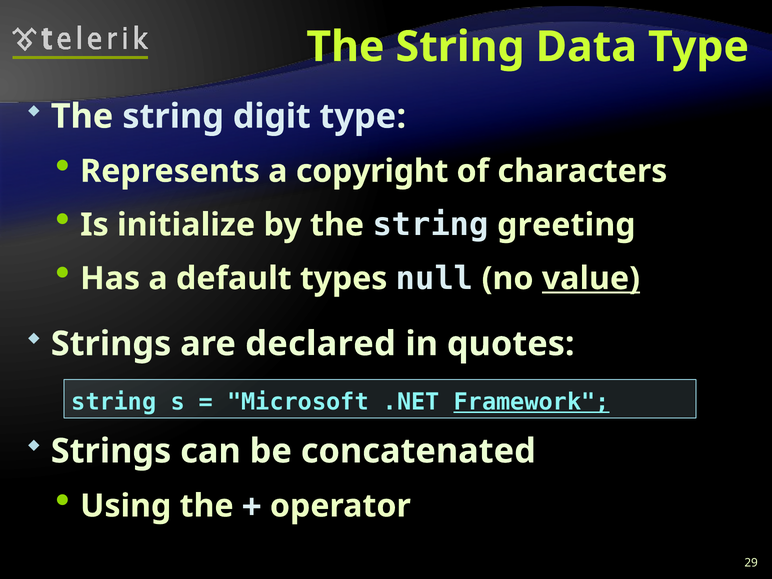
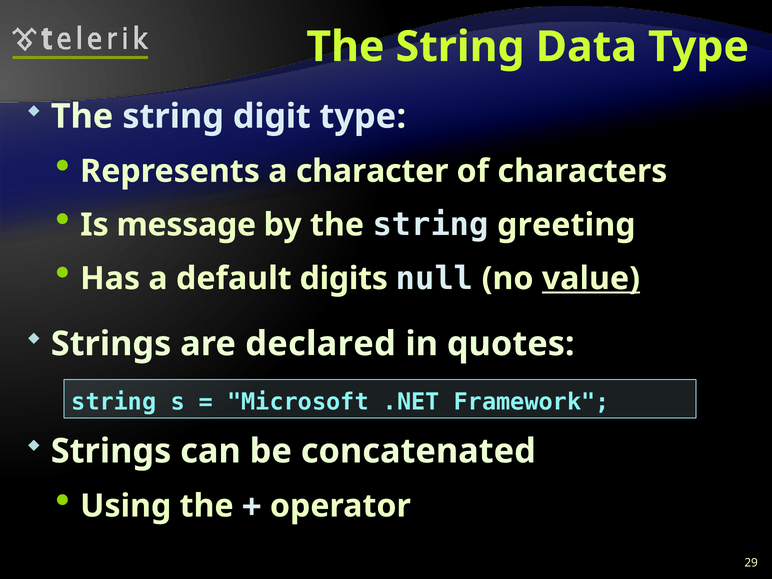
copyright: copyright -> character
initialize: initialize -> message
types: types -> digits
Framework underline: present -> none
